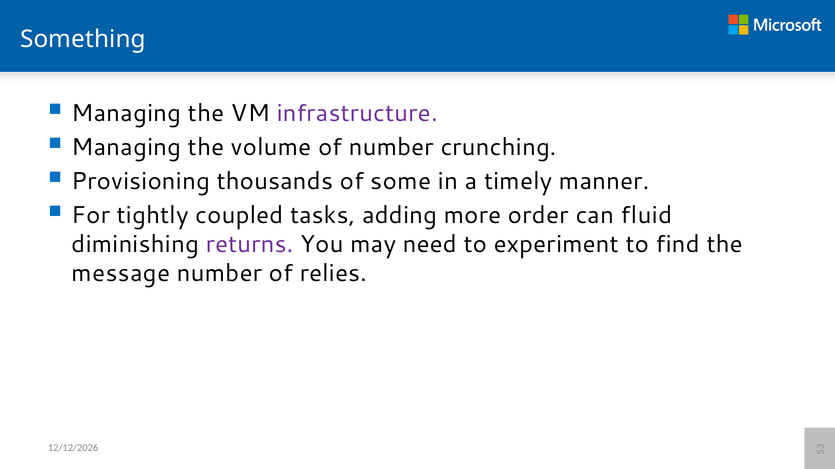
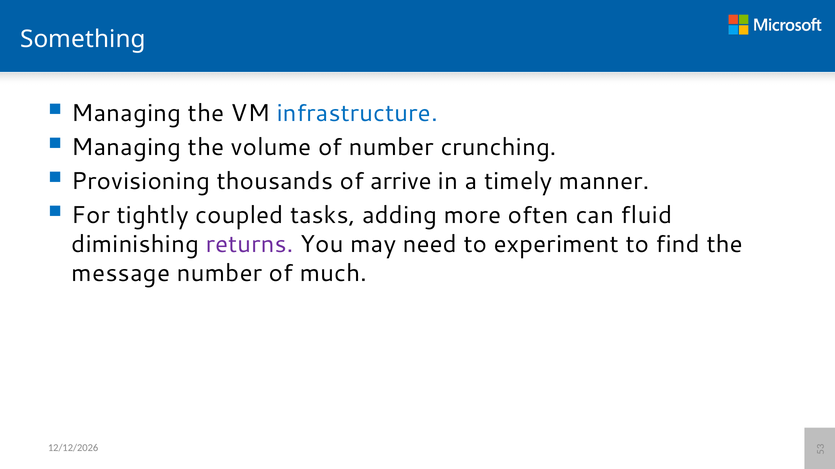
infrastructure colour: purple -> blue
some: some -> arrive
order: order -> often
relies: relies -> much
